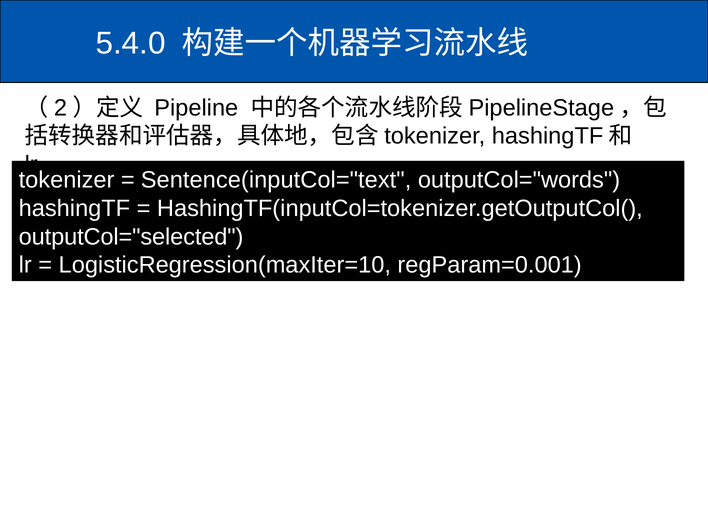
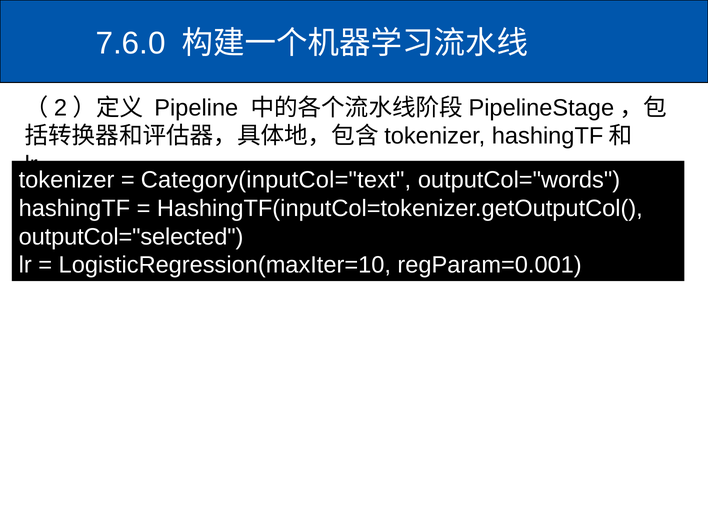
5.4.0: 5.4.0 -> 7.6.0
Sentence(inputCol="text: Sentence(inputCol="text -> Category(inputCol="text
